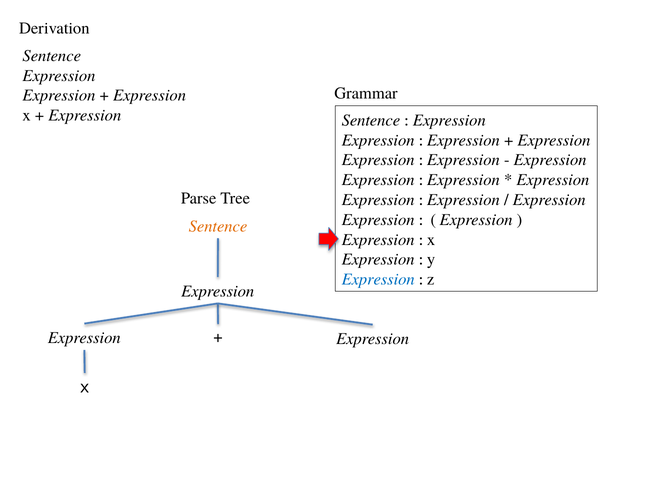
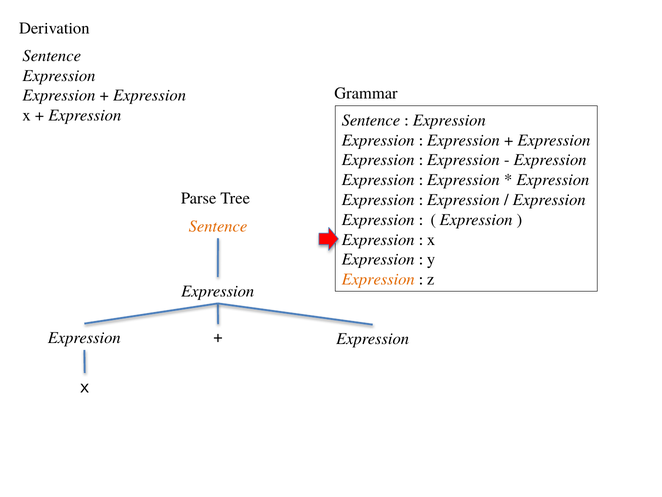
Expression at (378, 279) colour: blue -> orange
